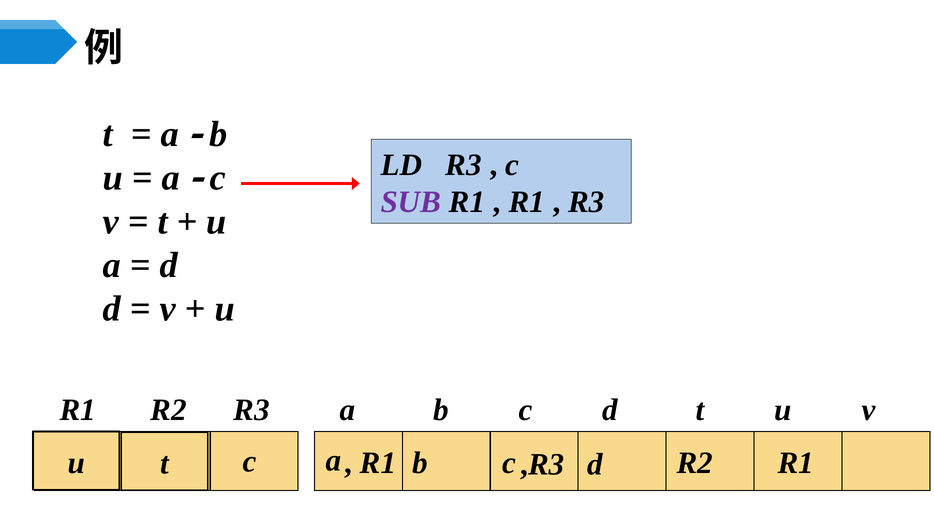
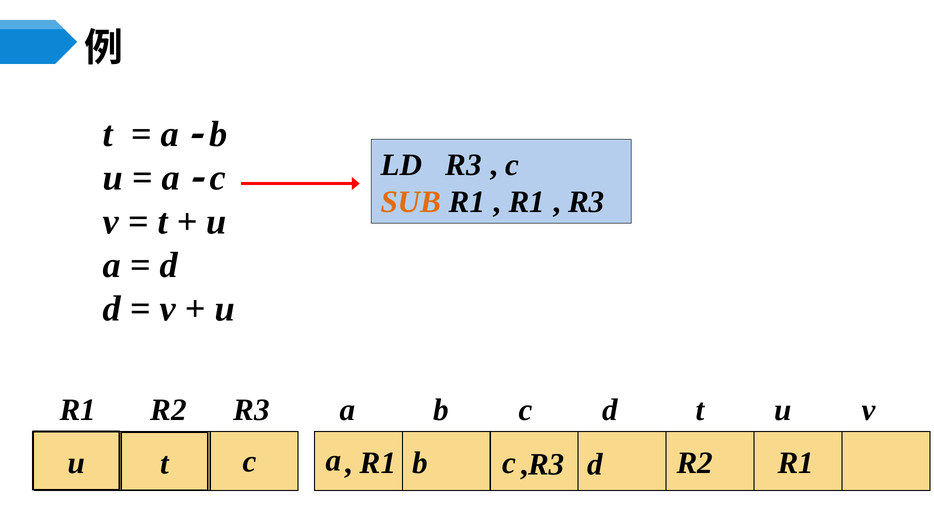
SUB colour: purple -> orange
